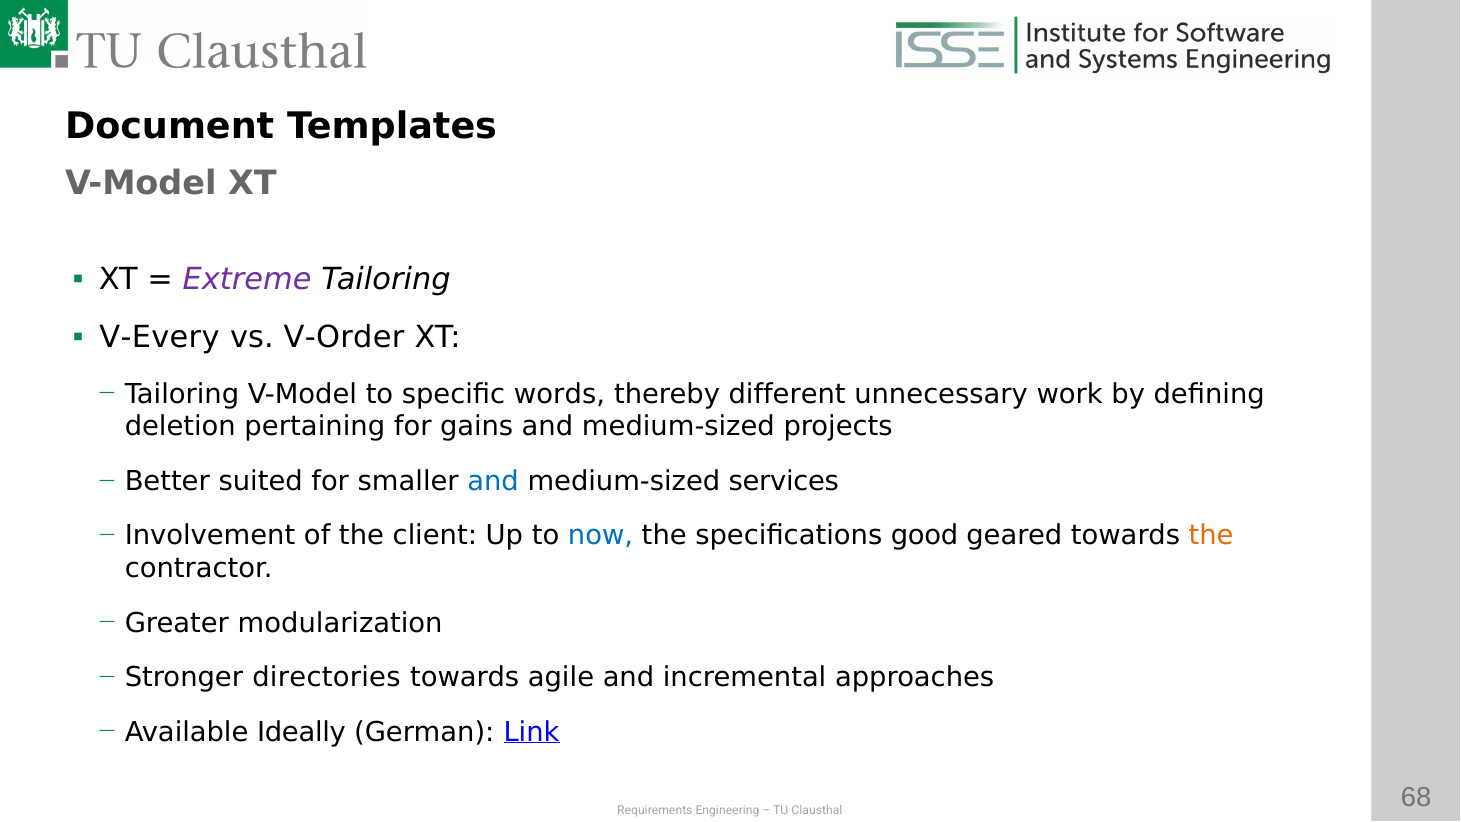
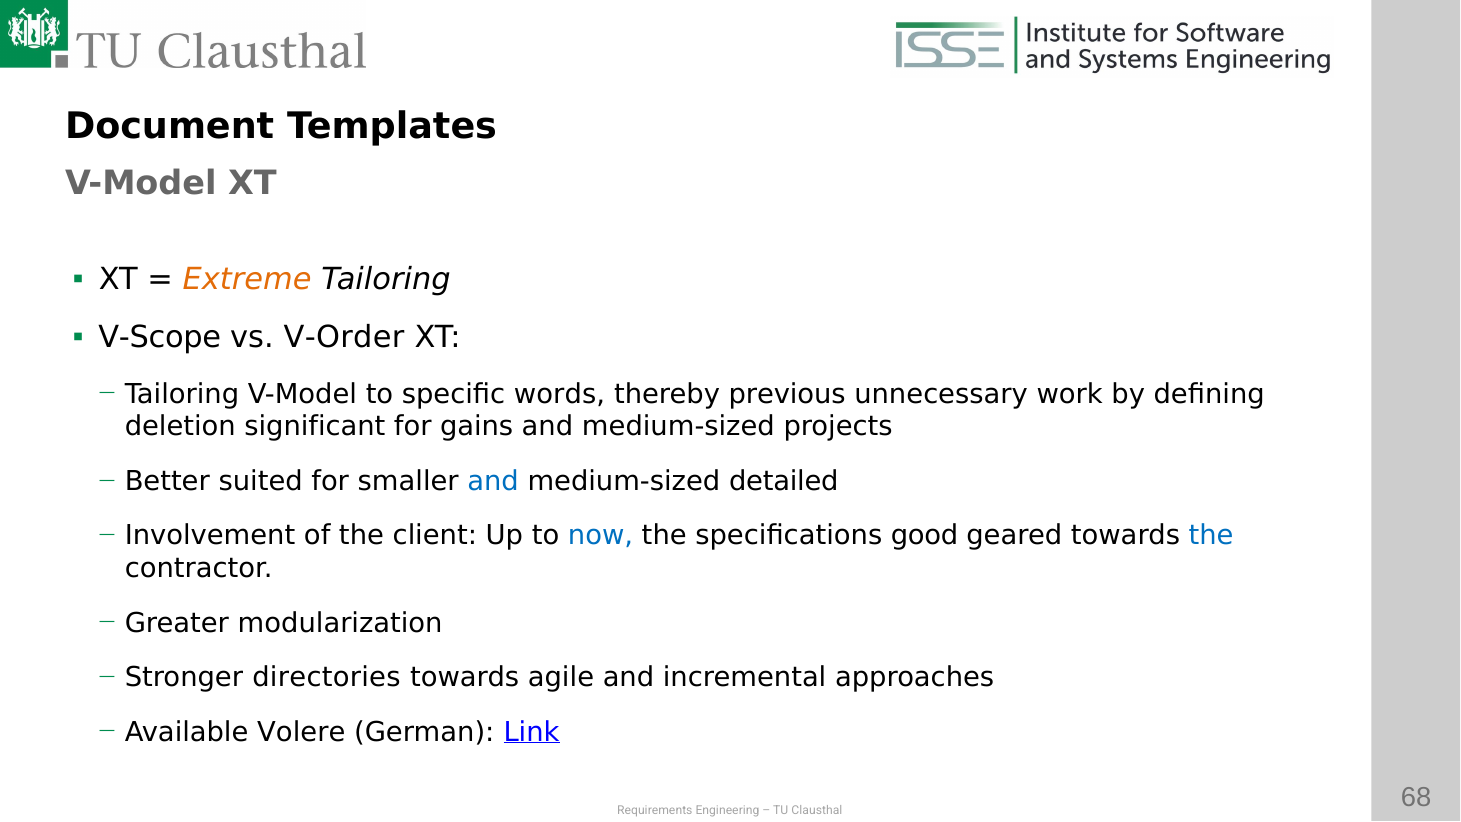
Extreme colour: purple -> orange
V-Every: V-Every -> V-Scope
different: different -> previous
pertaining: pertaining -> significant
services: services -> detailed
the at (1211, 536) colour: orange -> blue
Ideally: Ideally -> Volere
